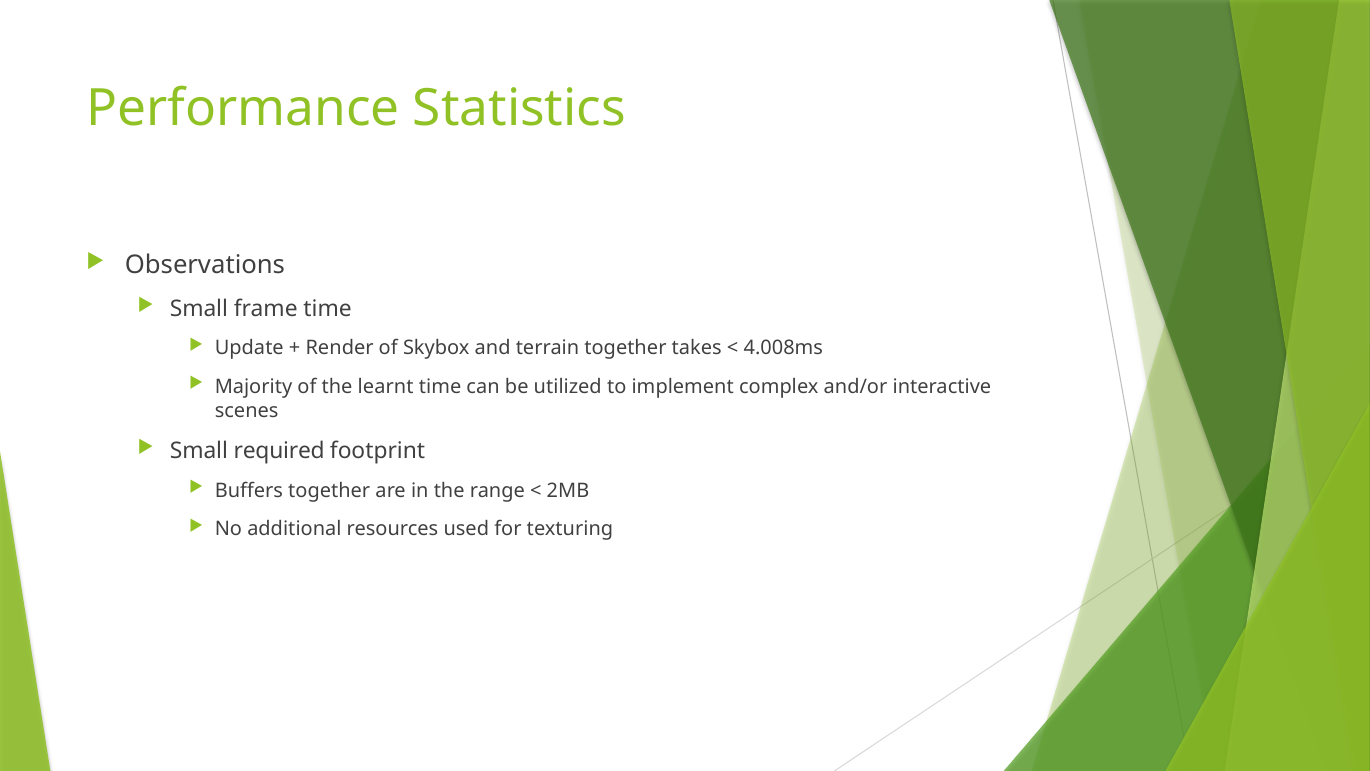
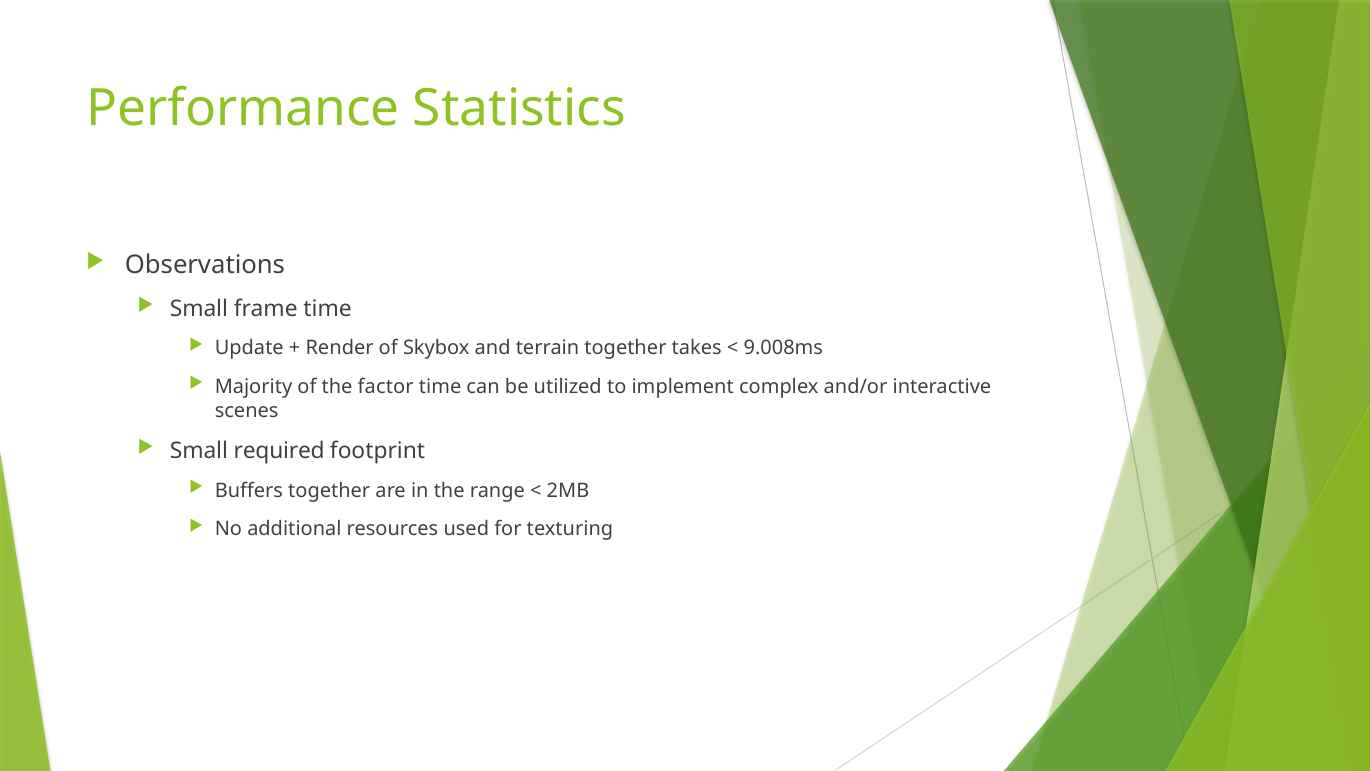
4.008ms: 4.008ms -> 9.008ms
learnt: learnt -> factor
